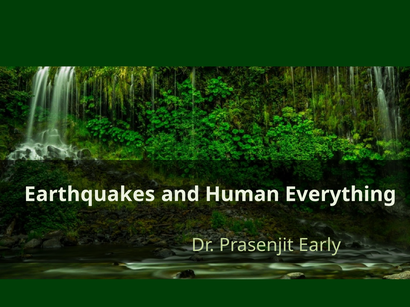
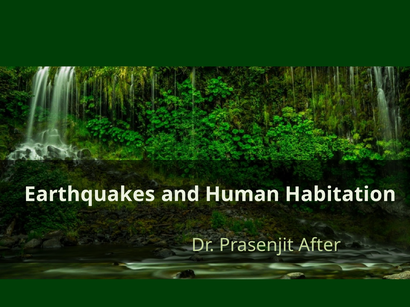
Everything: Everything -> Habitation
Early: Early -> After
